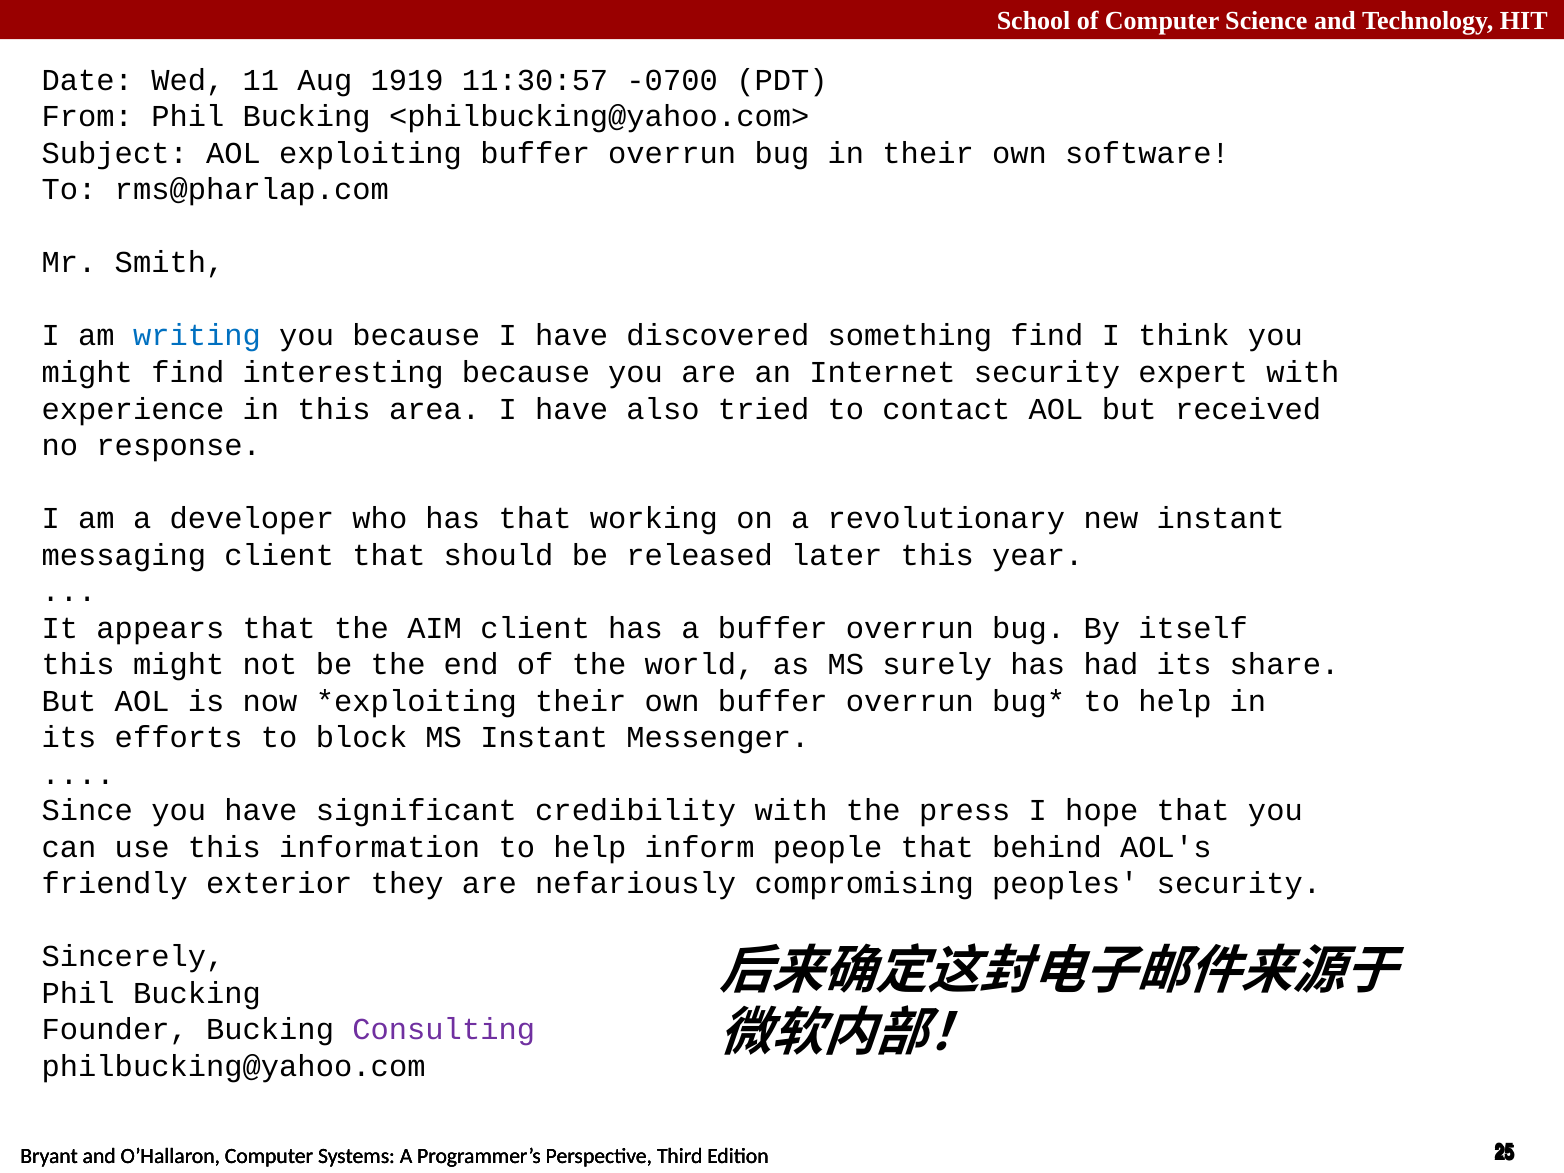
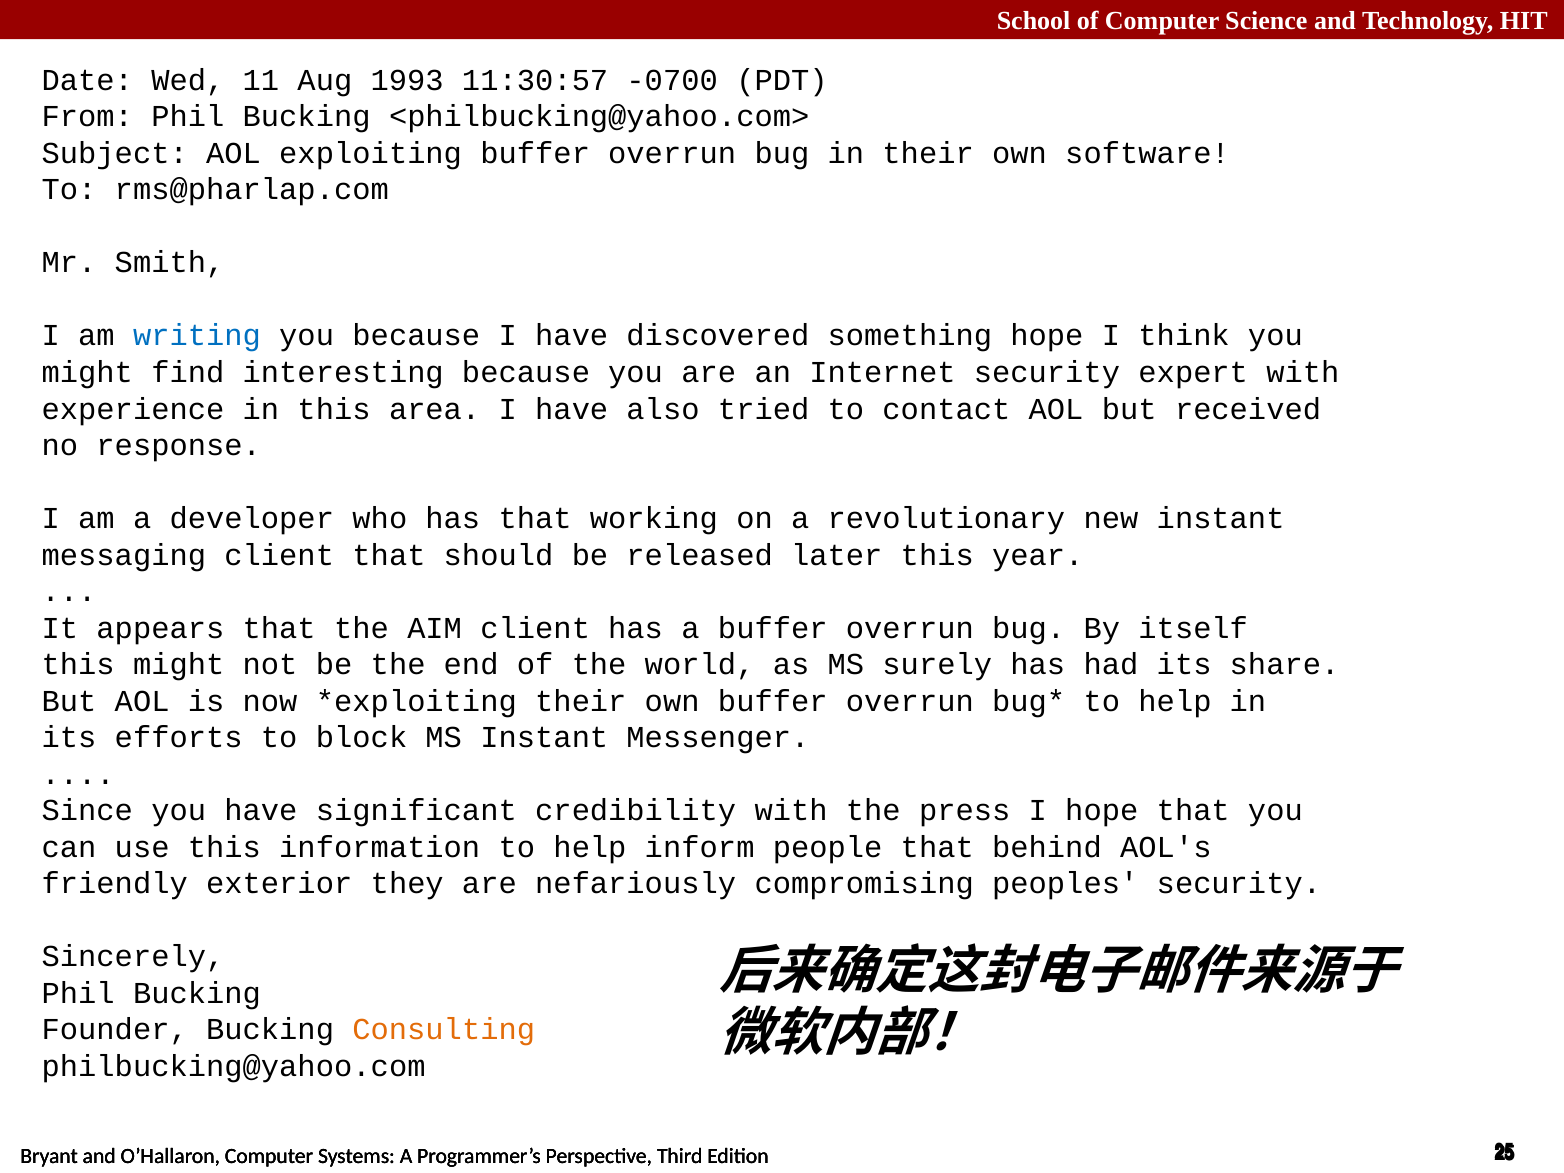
1919: 1919 -> 1993
something find: find -> hope
Consulting colour: purple -> orange
